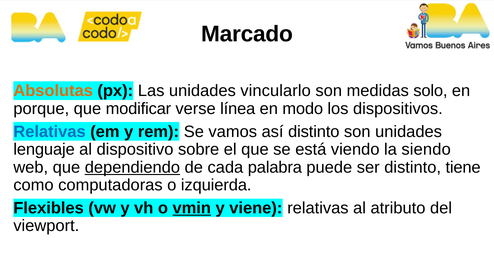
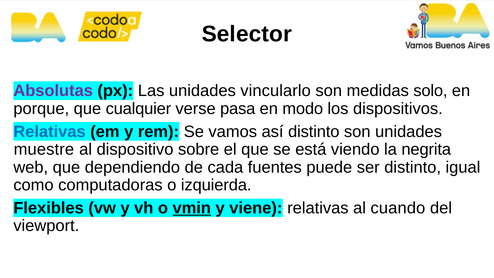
Marcado: Marcado -> Selector
Absolutas colour: orange -> purple
modificar: modificar -> cualquier
línea: línea -> pasa
lenguaje: lenguaje -> muestre
siendo: siendo -> negrita
dependiendo underline: present -> none
palabra: palabra -> fuentes
tiene: tiene -> igual
atributo: atributo -> cuando
